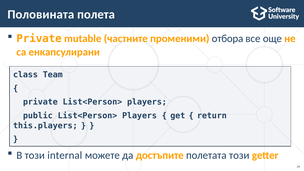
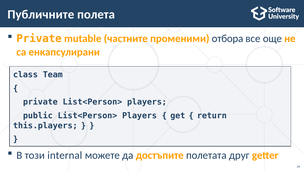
Половината: Половината -> Публичните
полетата този: този -> друг
